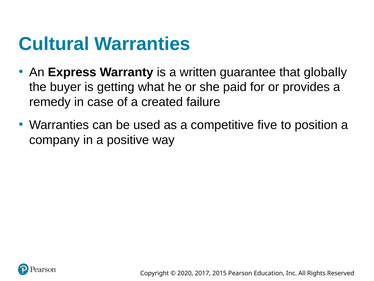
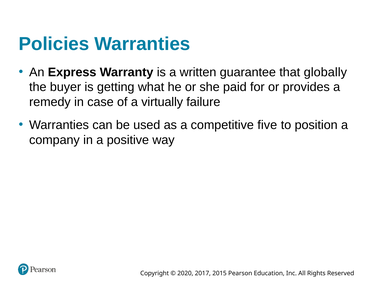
Cultural: Cultural -> Policies
created: created -> virtually
